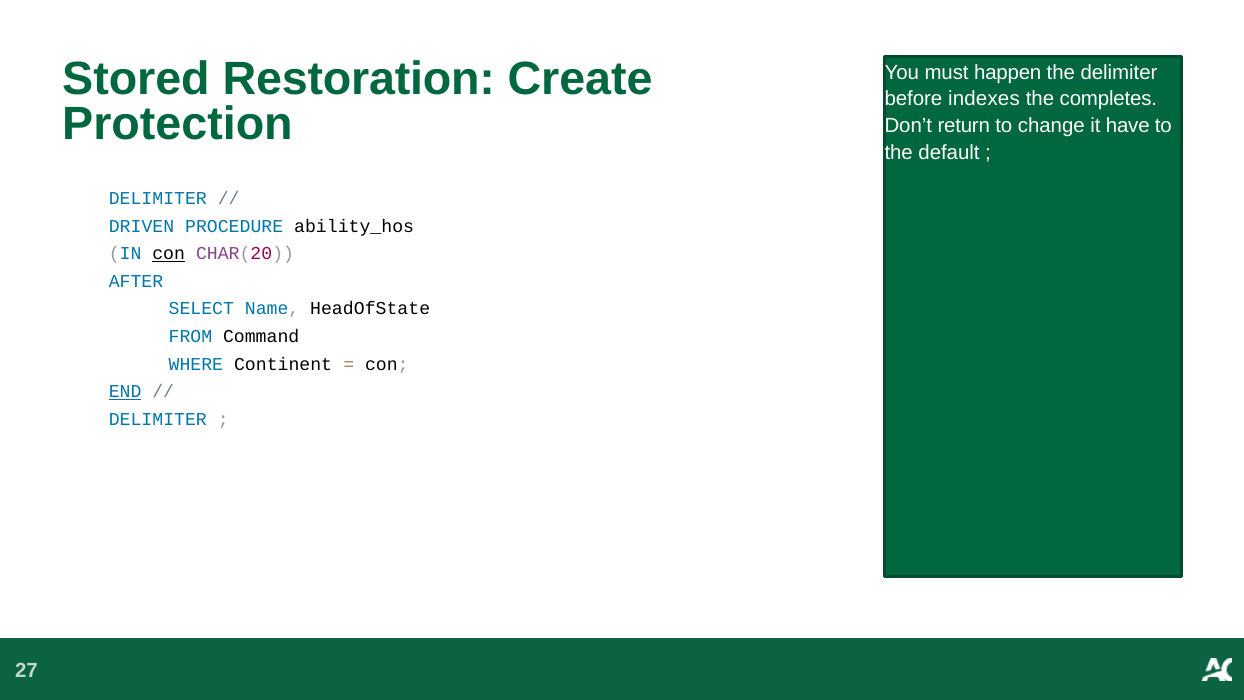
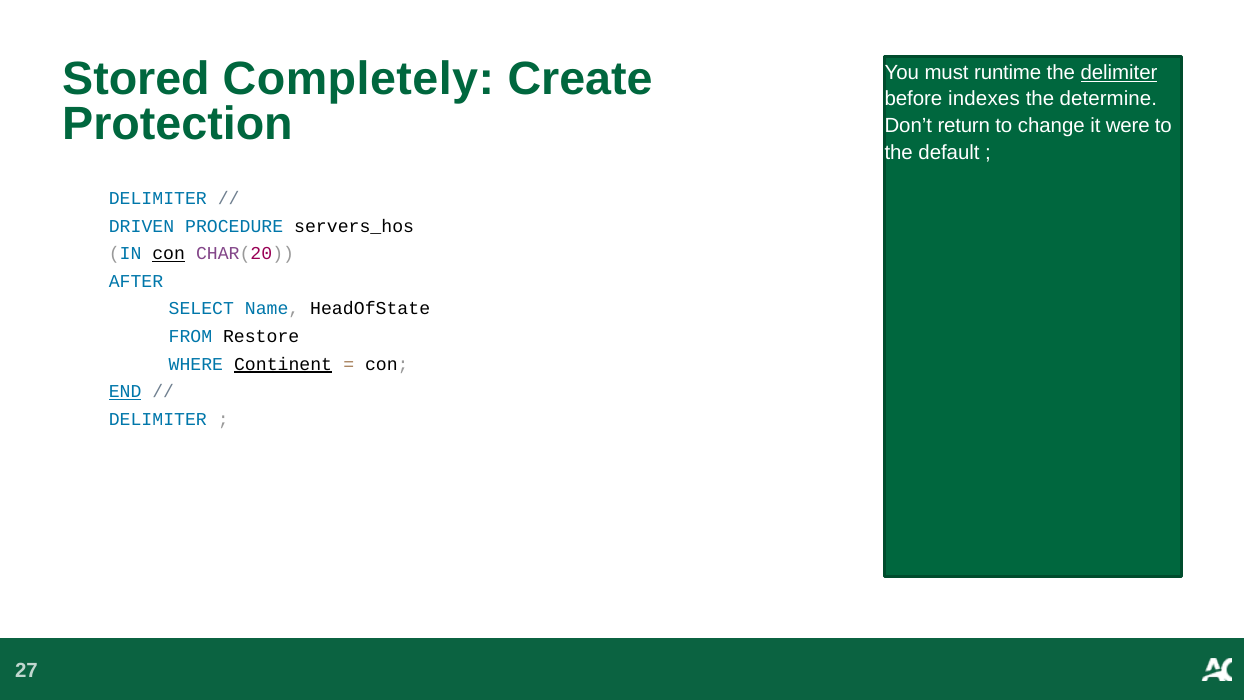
Restoration: Restoration -> Completely
happen: happen -> runtime
delimiter at (1119, 72) underline: none -> present
completes: completes -> determine
have: have -> were
ability_hos: ability_hos -> servers_hos
Command: Command -> Restore
Continent underline: none -> present
